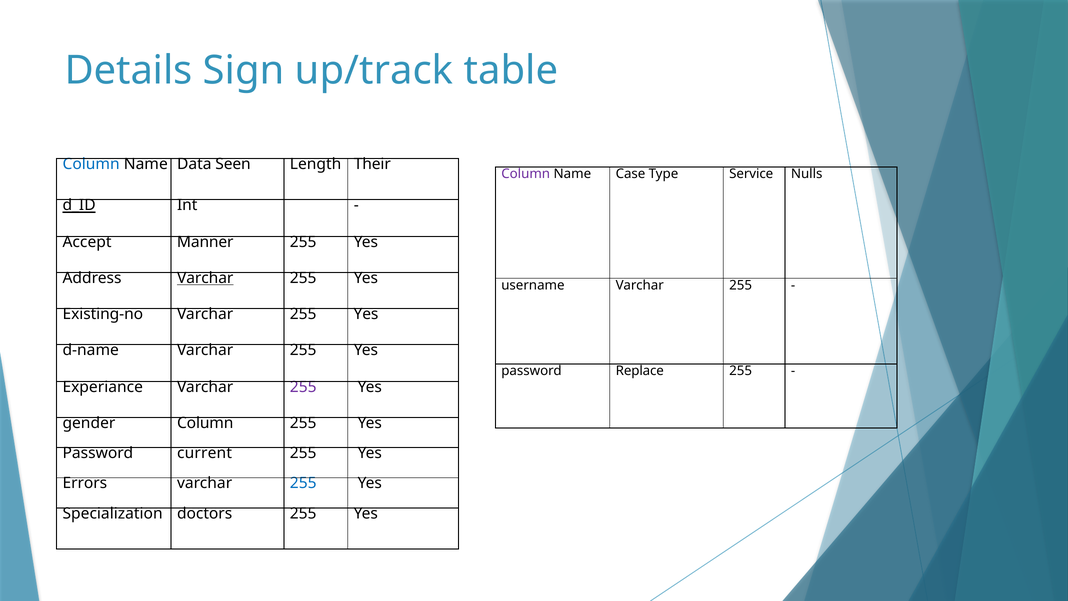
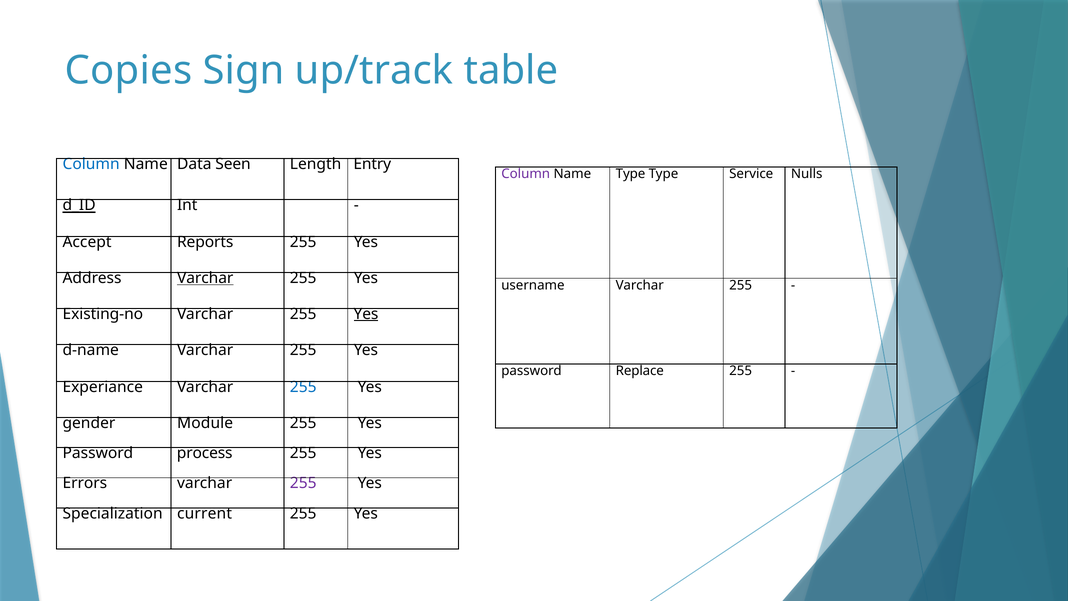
Details: Details -> Copies
Their: Their -> Entry
Name Case: Case -> Type
Manner: Manner -> Reports
Yes at (366, 314) underline: none -> present
255 at (303, 387) colour: purple -> blue
gender Column: Column -> Module
current: current -> process
255 at (303, 483) colour: blue -> purple
doctors: doctors -> current
